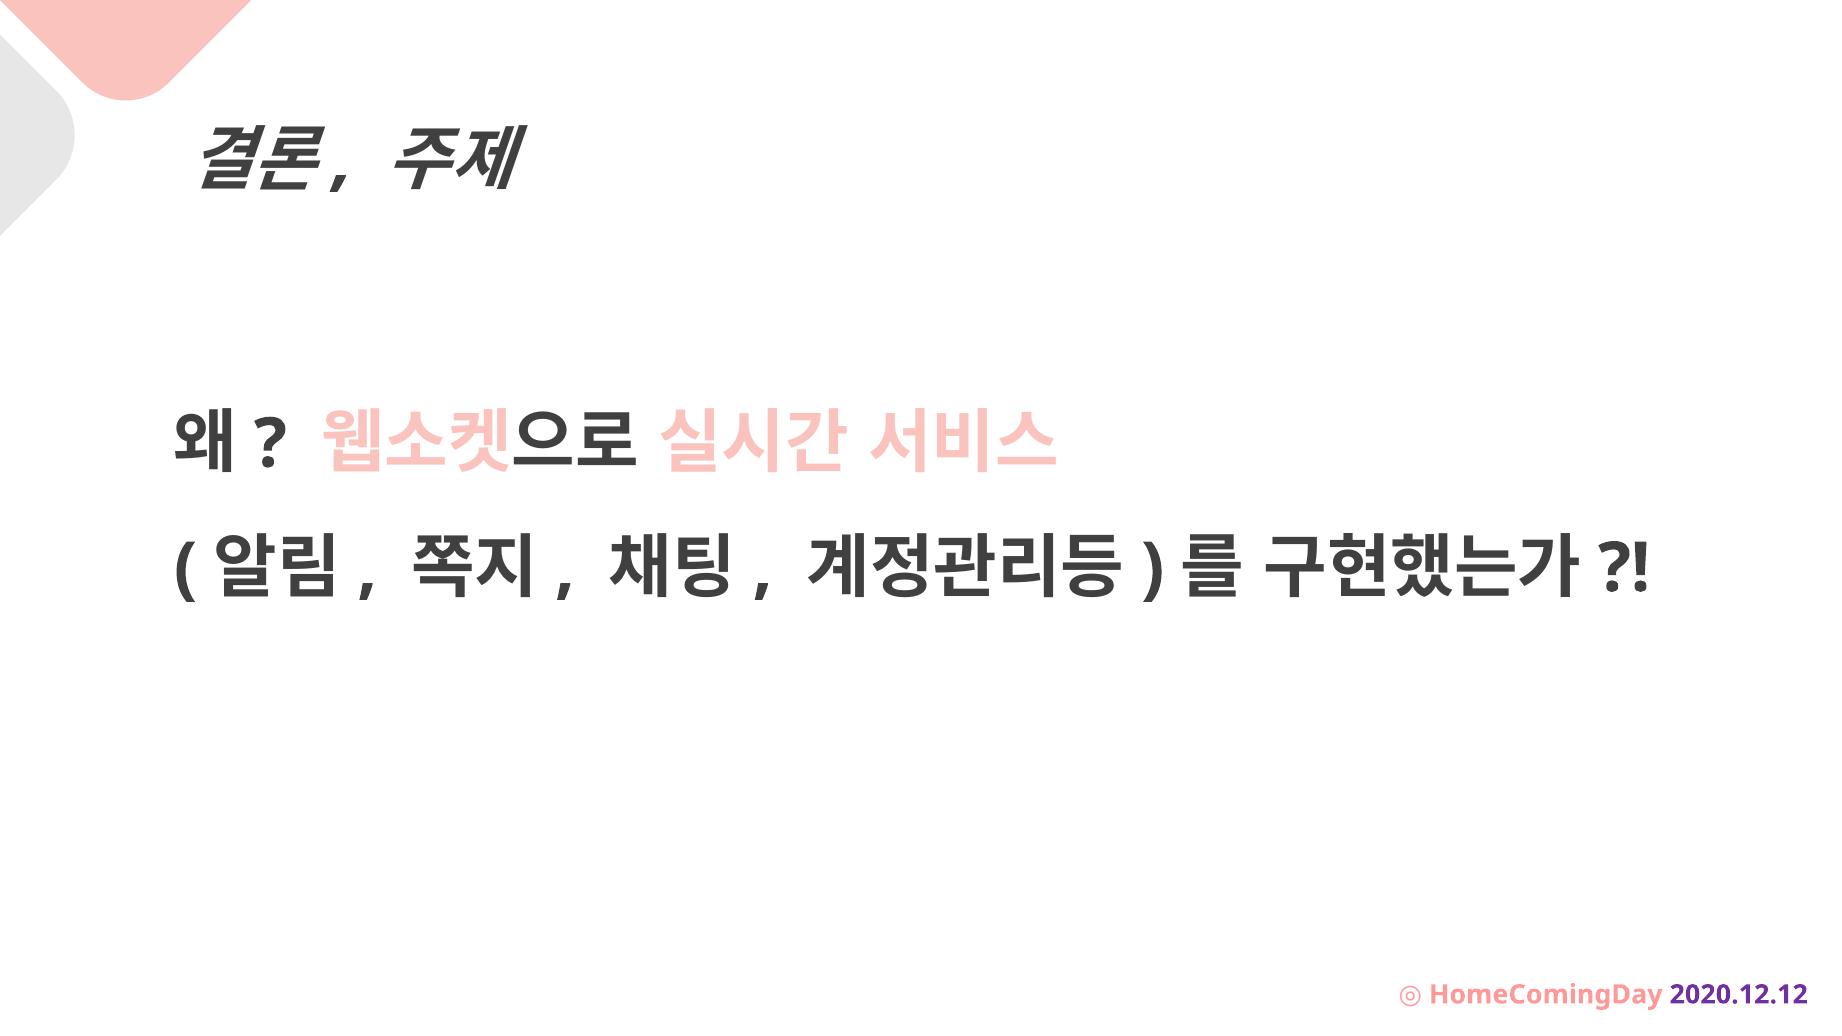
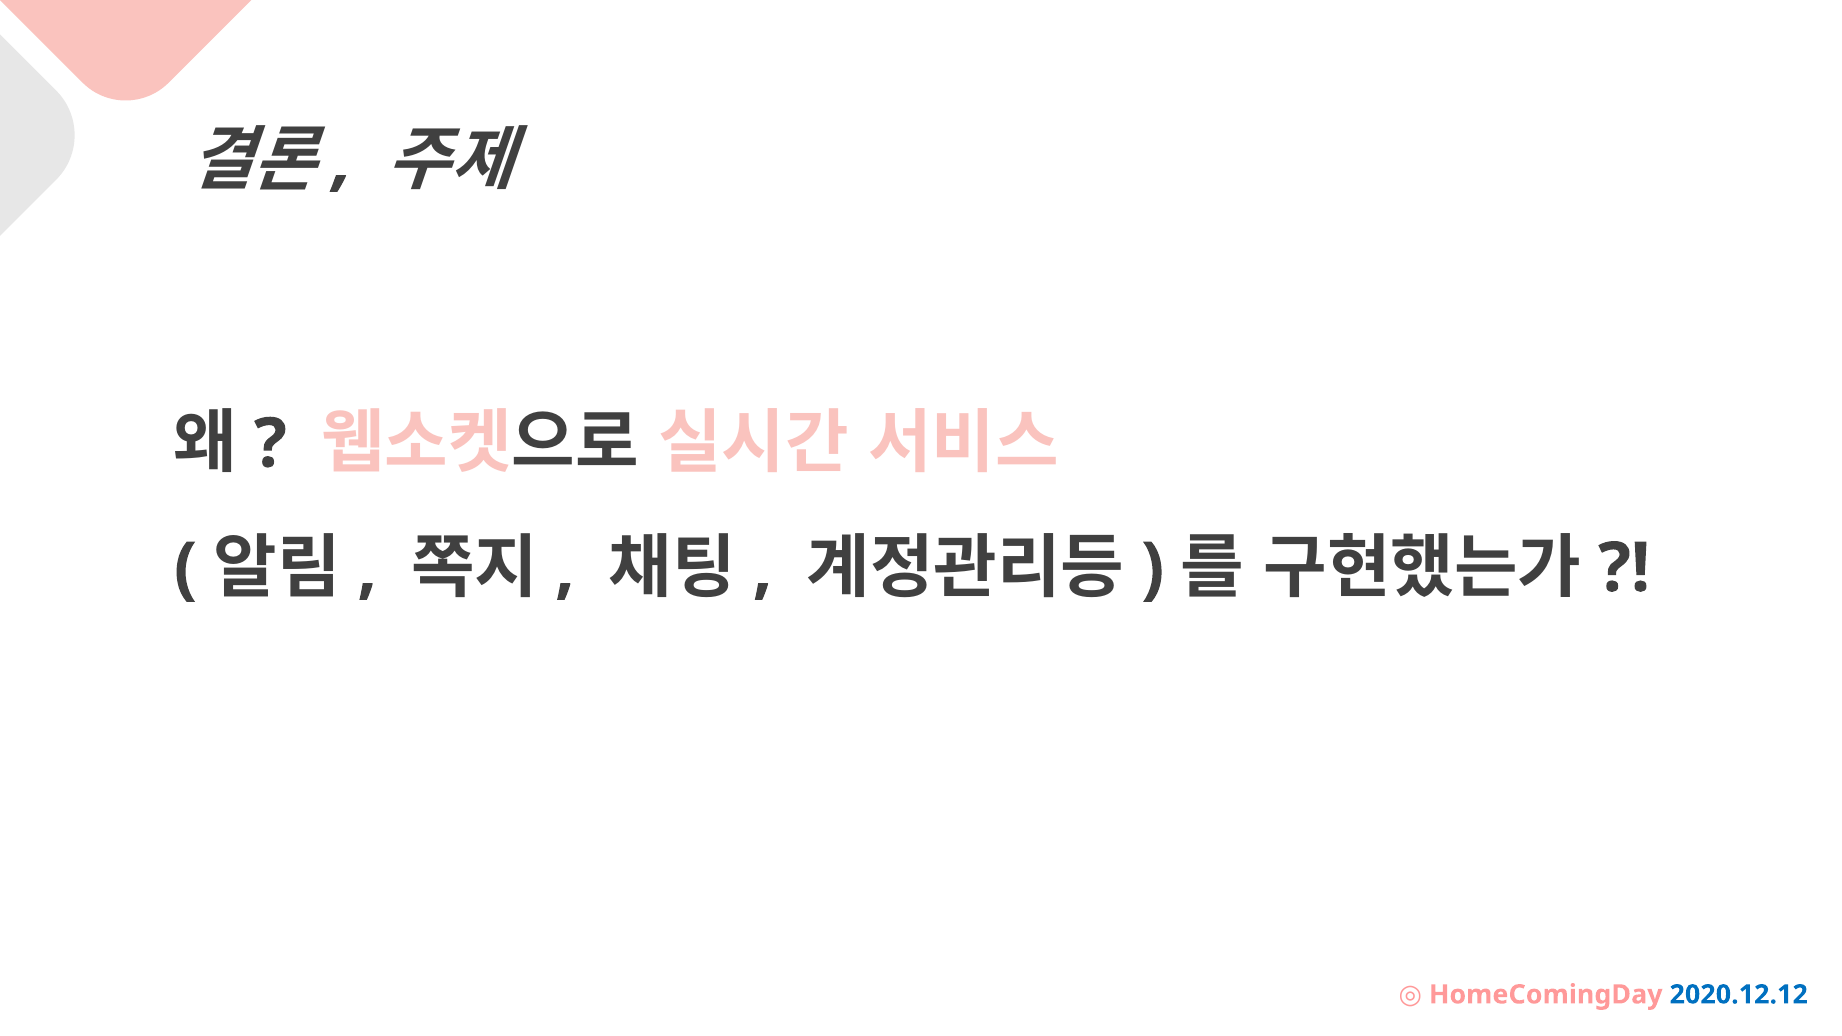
2020.12.12 colour: purple -> blue
